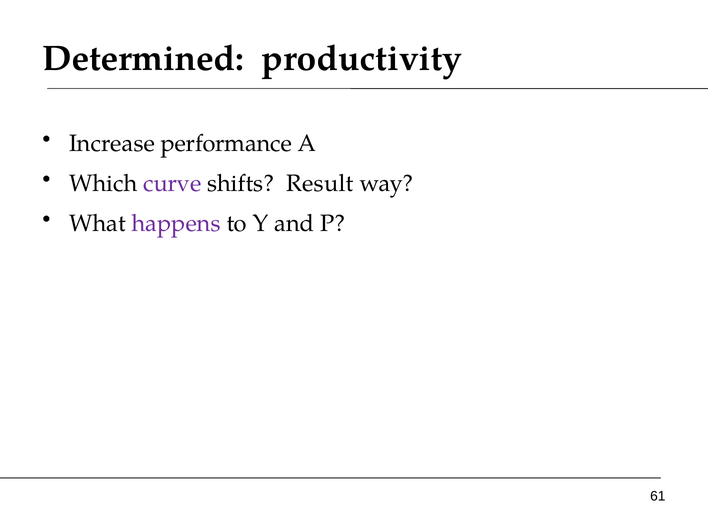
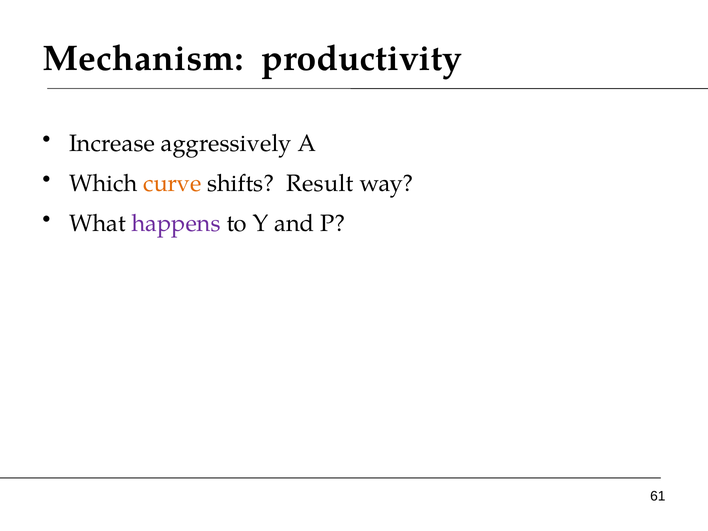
Determined: Determined -> Mechanism
performance: performance -> aggressively
curve colour: purple -> orange
